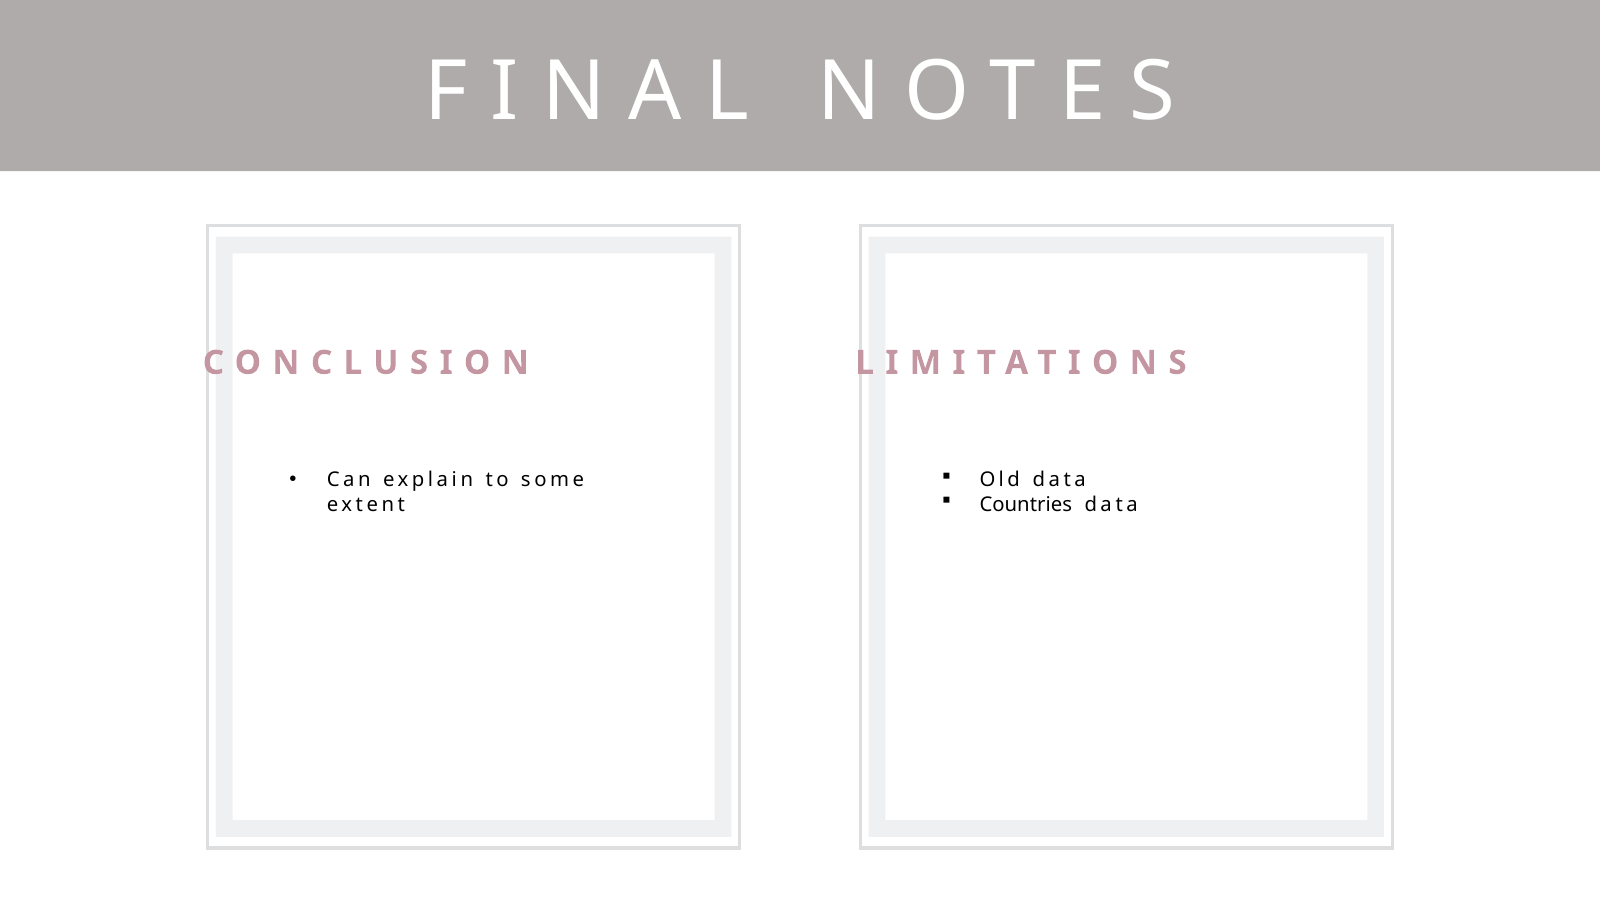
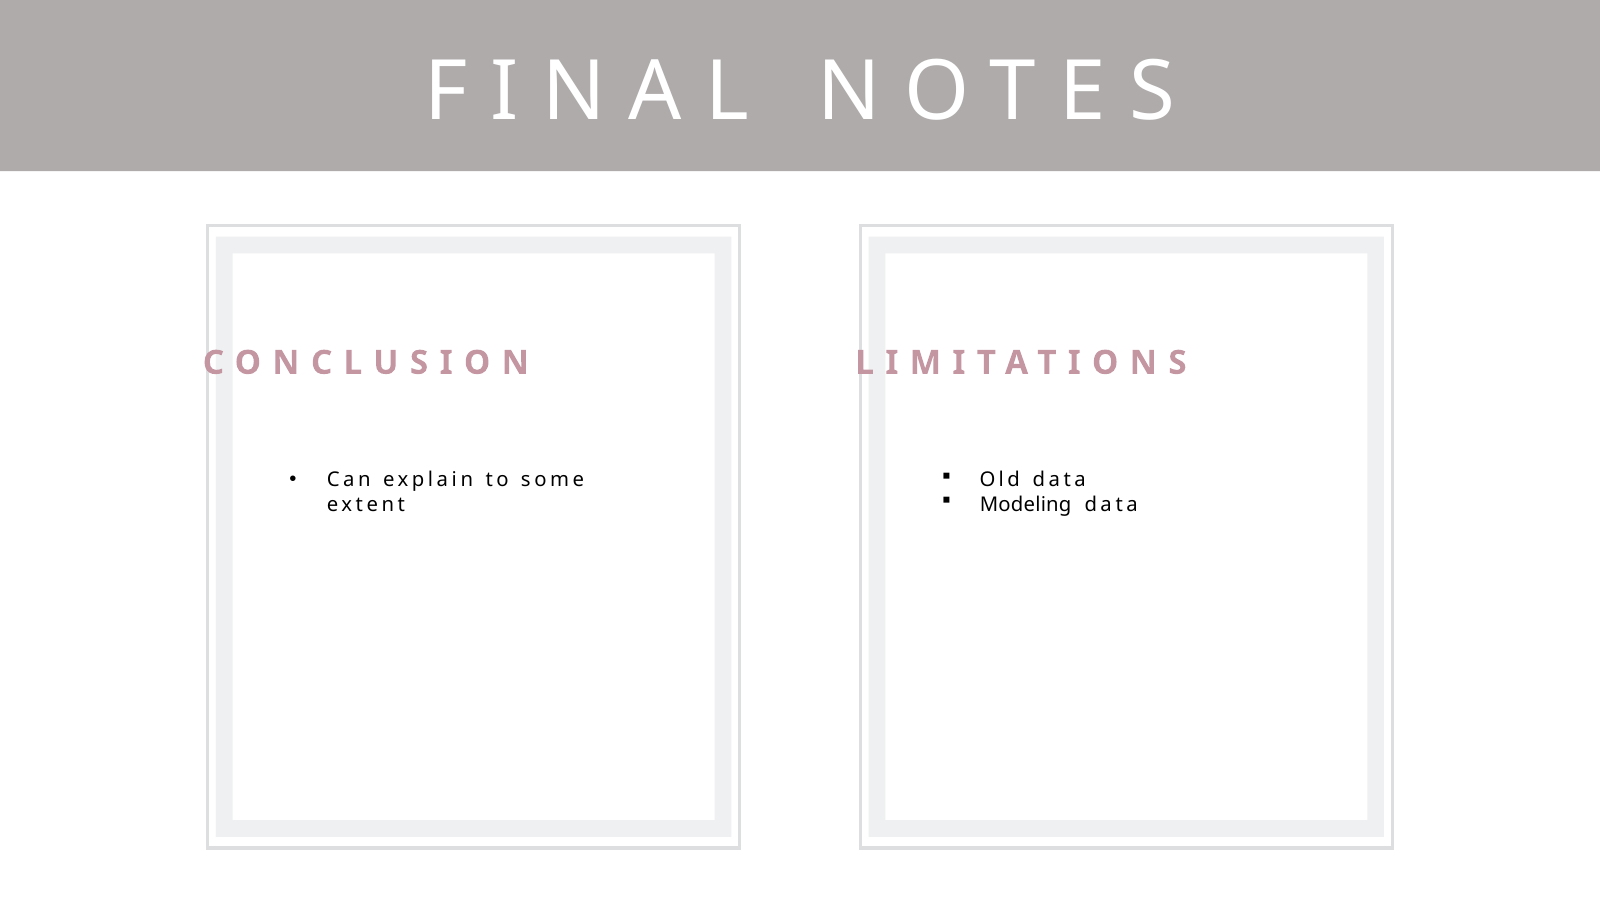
Countries: Countries -> Modeling
